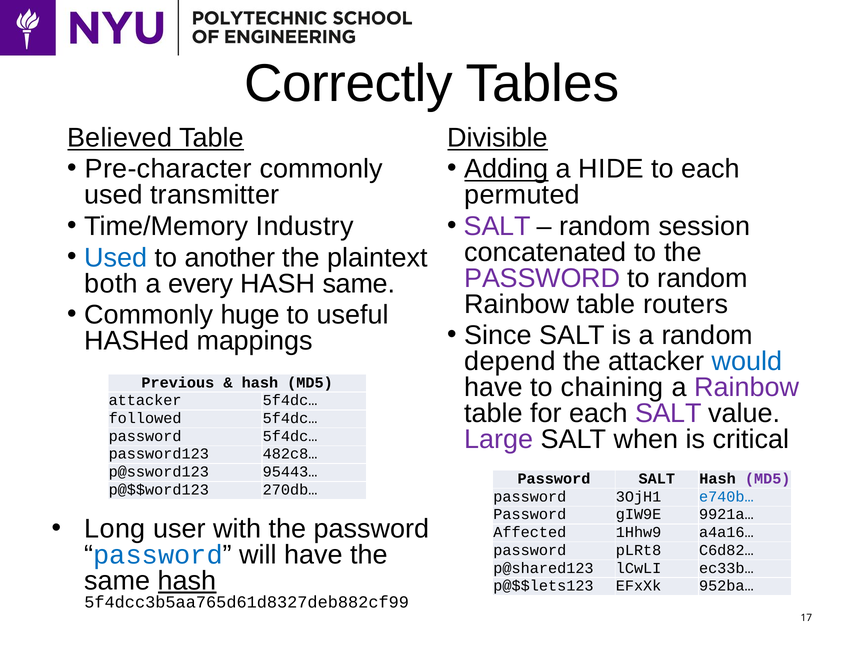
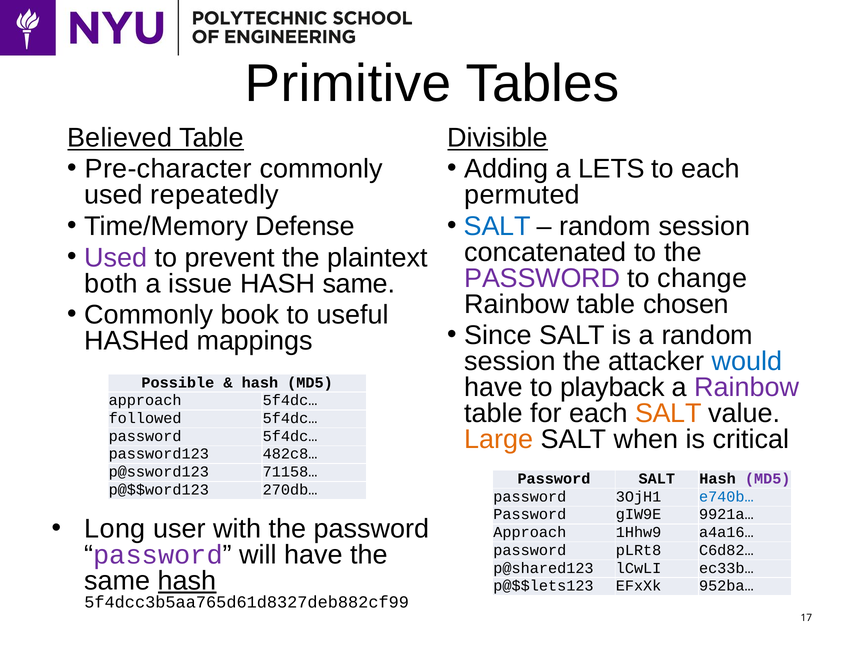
Correctly: Correctly -> Primitive
Adding underline: present -> none
HIDE: HIDE -> LETS
transmitter: transmitter -> repeatedly
Industry: Industry -> Defense
SALT at (497, 226) colour: purple -> blue
Used at (116, 258) colour: blue -> purple
another: another -> prevent
to random: random -> change
every: every -> issue
routers: routers -> chosen
huge: huge -> book
depend at (510, 362): depend -> session
chaining: chaining -> playback
Previous: Previous -> Possible
attacker at (145, 400): attacker -> approach
SALT at (668, 413) colour: purple -> orange
Large colour: purple -> orange
95443…: 95443… -> 71158…
Affected at (530, 532): Affected -> Approach
password at (158, 555) colour: blue -> purple
